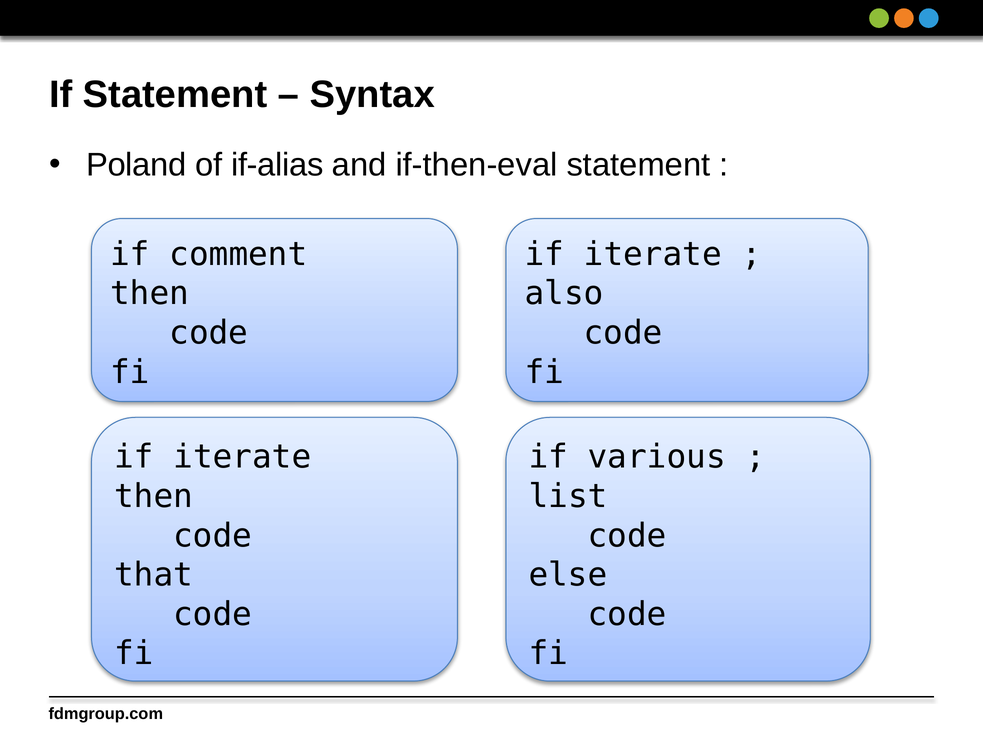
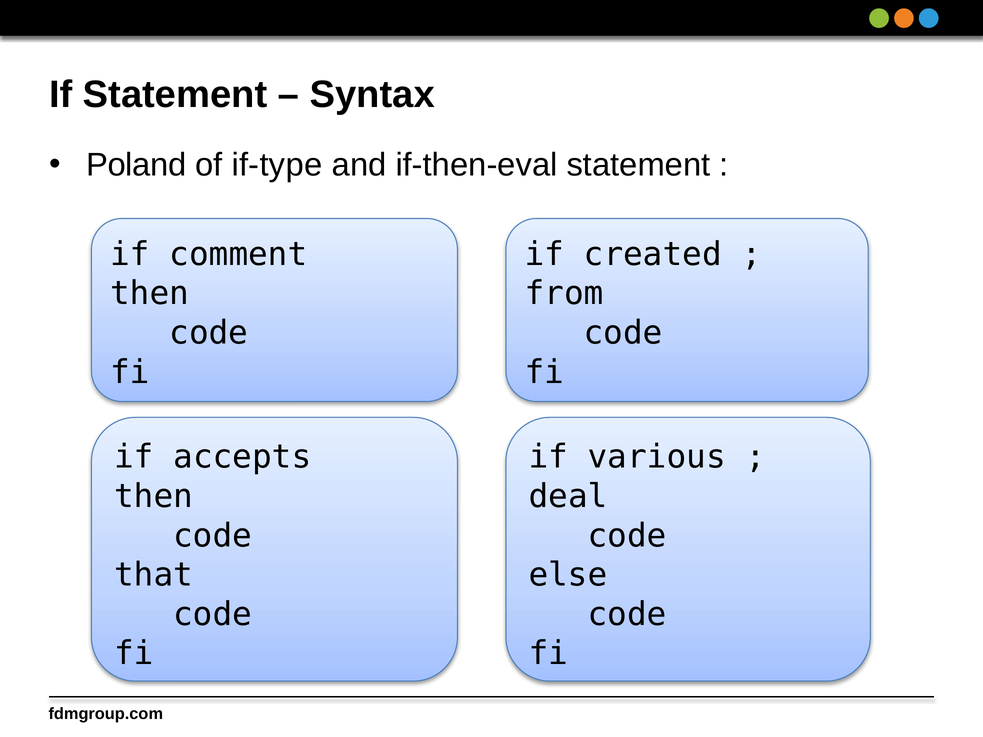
if-alias: if-alias -> if-type
iterate at (653, 254): iterate -> created
also: also -> from
iterate at (242, 457): iterate -> accepts
list: list -> deal
